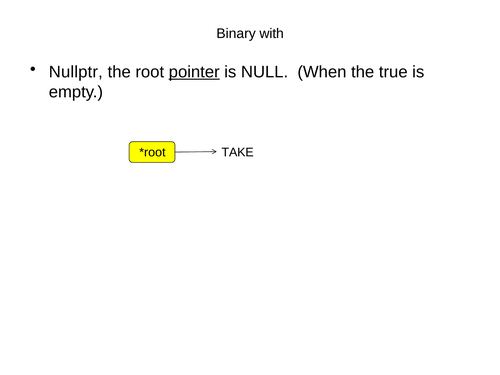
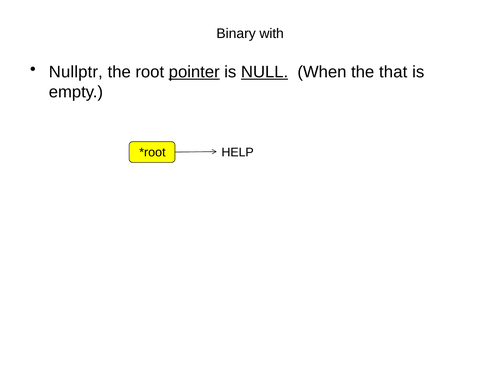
NULL underline: none -> present
true: true -> that
TAKE: TAKE -> HELP
